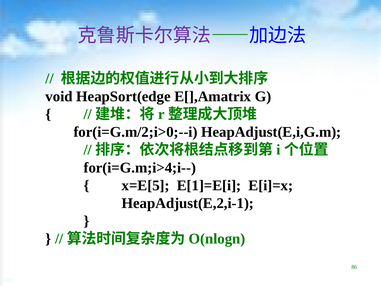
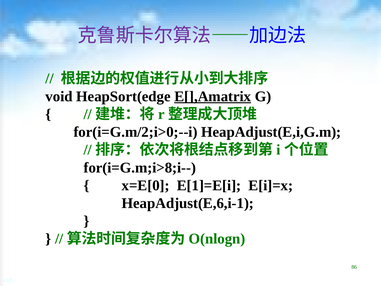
E[],Amatrix underline: none -> present
for(i=G.m;i>4;i--: for(i=G.m;i>4;i-- -> for(i=G.m;i>8;i--
x=E[5: x=E[5 -> x=E[0
HeapAdjust(E,2,i-1: HeapAdjust(E,2,i-1 -> HeapAdjust(E,6,i-1
